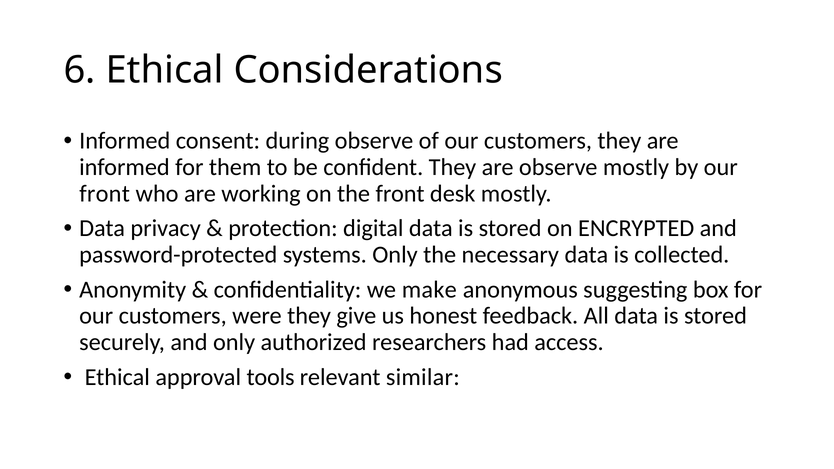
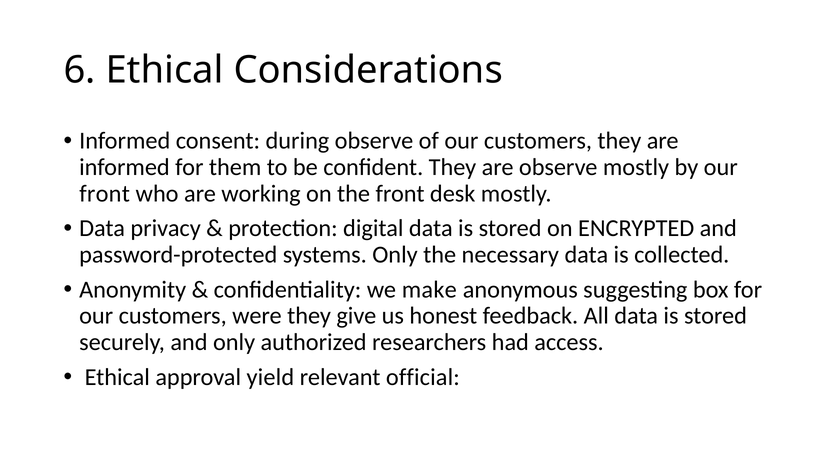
tools: tools -> yield
similar: similar -> official
